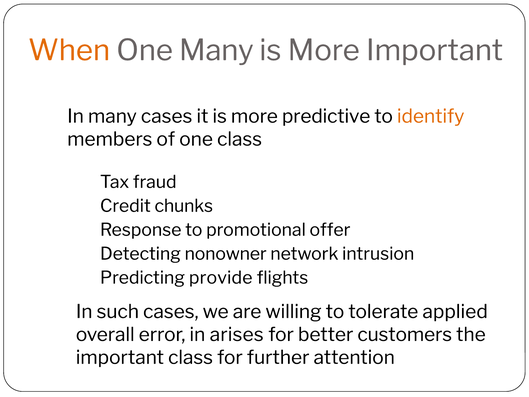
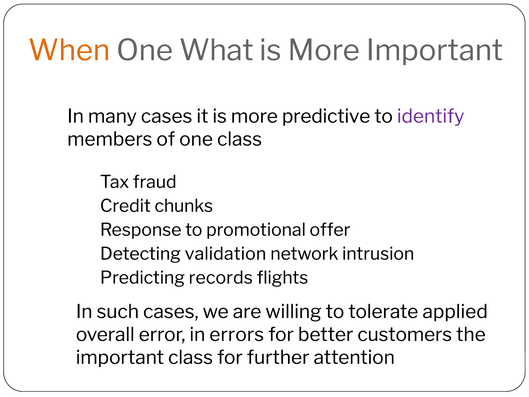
One Many: Many -> What
identify colour: orange -> purple
nonowner: nonowner -> validation
provide: provide -> records
arises: arises -> errors
